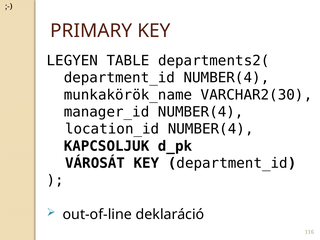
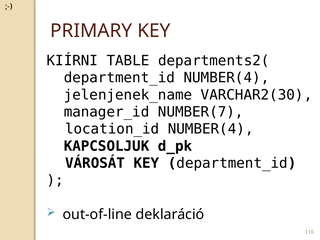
LEGYEN: LEGYEN -> KIÍRNI
munkakörök_name: munkakörök_name -> jelenjenek_name
manager_id NUMBER(4: NUMBER(4 -> NUMBER(7
